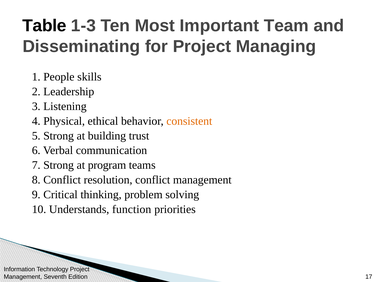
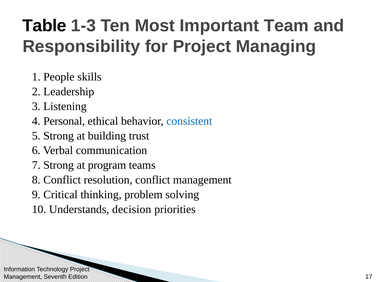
Disseminating: Disseminating -> Responsibility
Physical: Physical -> Personal
consistent colour: orange -> blue
function: function -> decision
